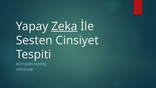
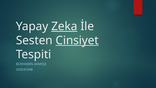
Cinsiyet underline: none -> present
